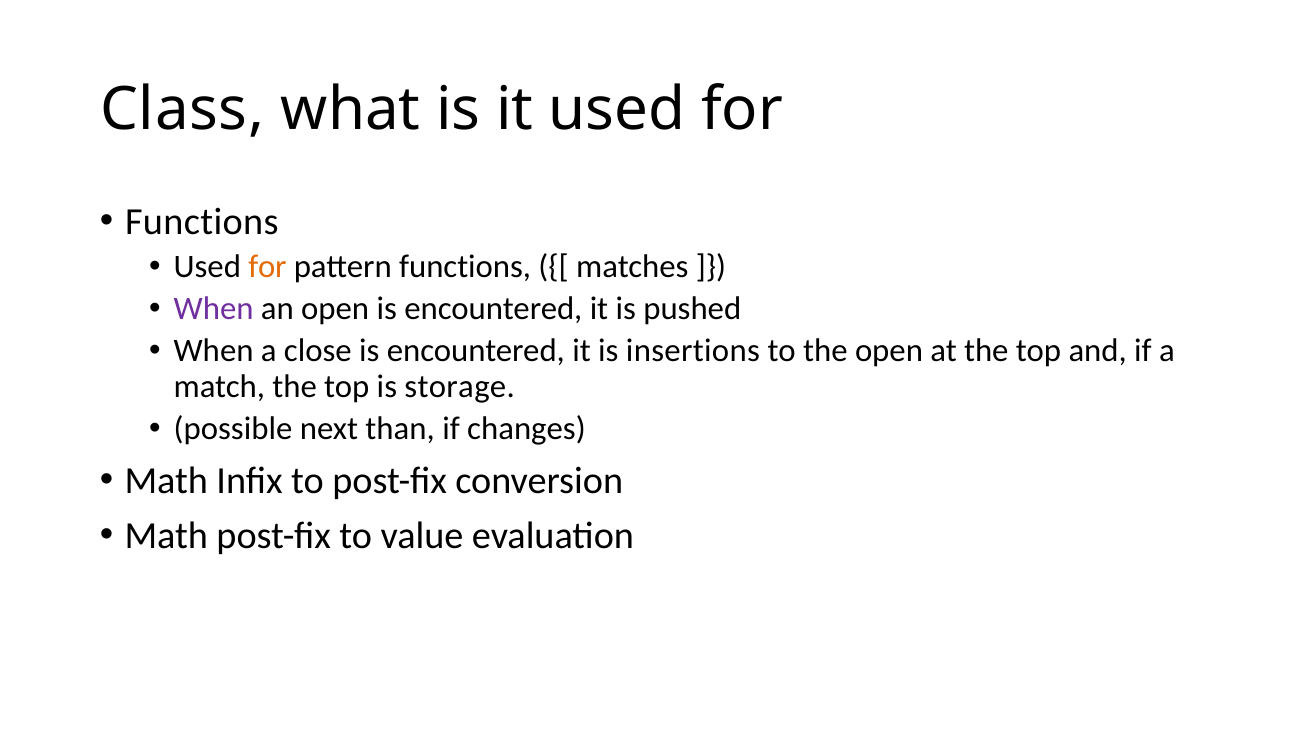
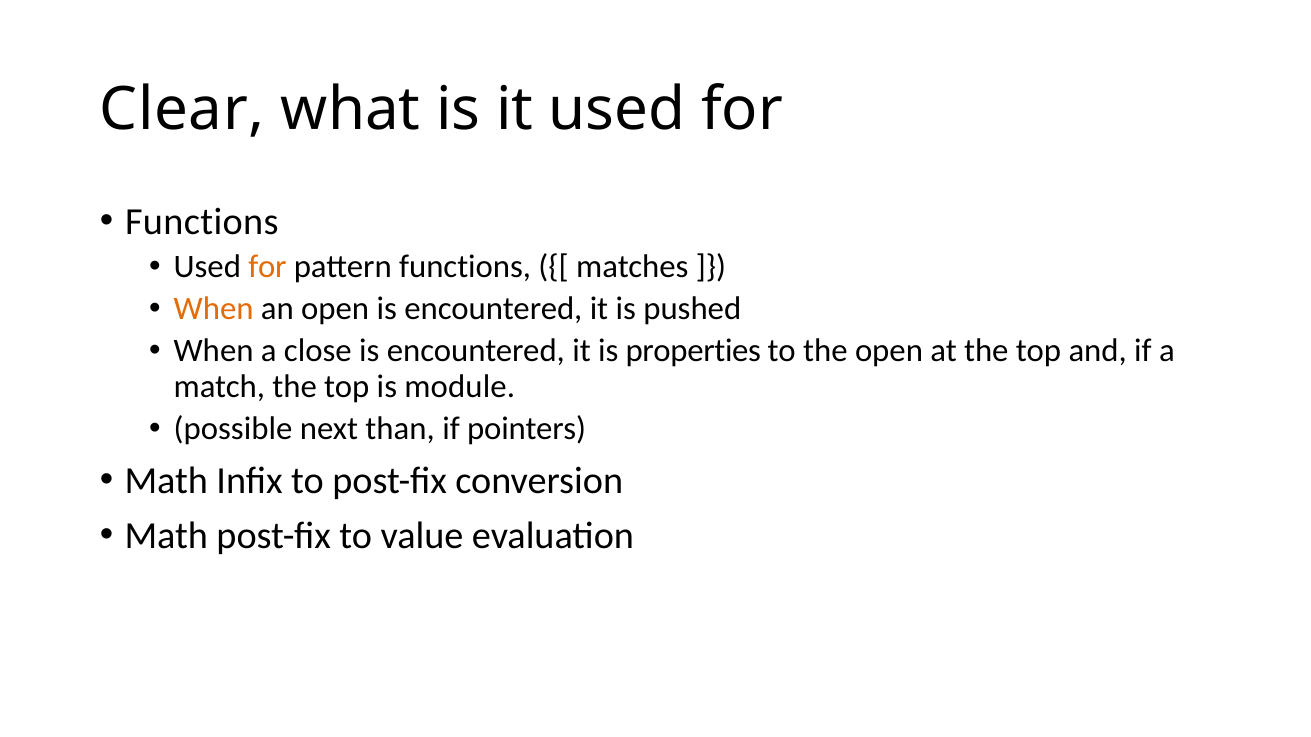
Class: Class -> Clear
When at (214, 309) colour: purple -> orange
insertions: insertions -> properties
storage: storage -> module
changes: changes -> pointers
